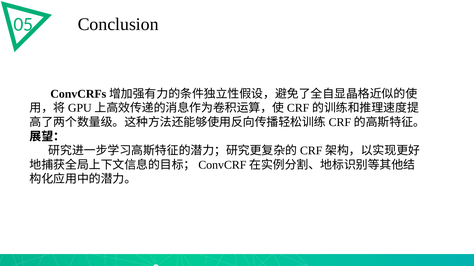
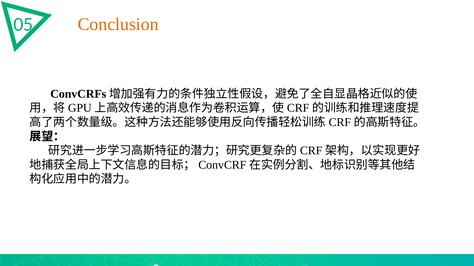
Conclusion colour: black -> orange
